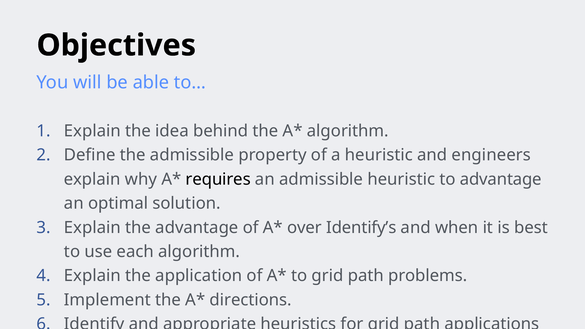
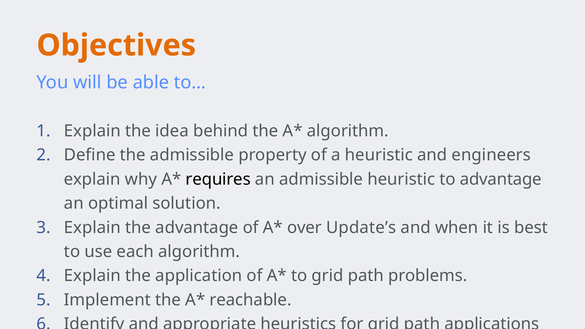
Objectives colour: black -> orange
Identify’s: Identify’s -> Update’s
directions: directions -> reachable
